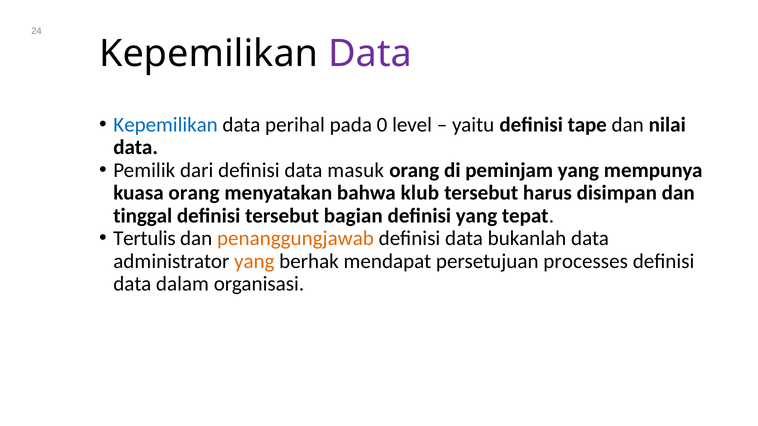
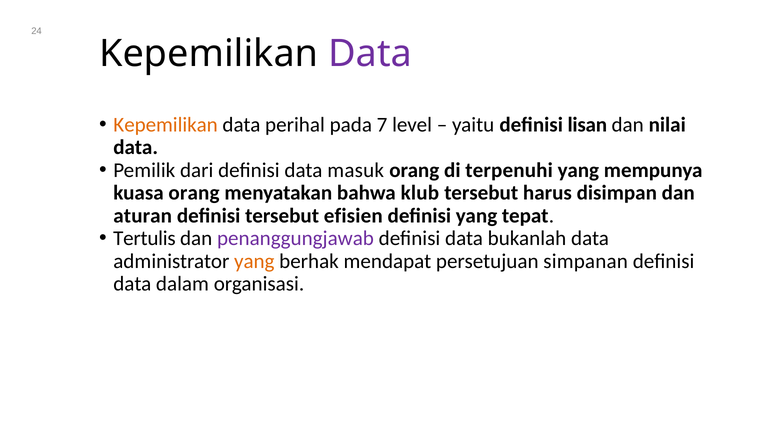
Kepemilikan at (166, 125) colour: blue -> orange
0: 0 -> 7
tape: tape -> lisan
peminjam: peminjam -> terpenuhi
tinggal: tinggal -> aturan
bagian: bagian -> efisien
penanggungjawab colour: orange -> purple
processes: processes -> simpanan
